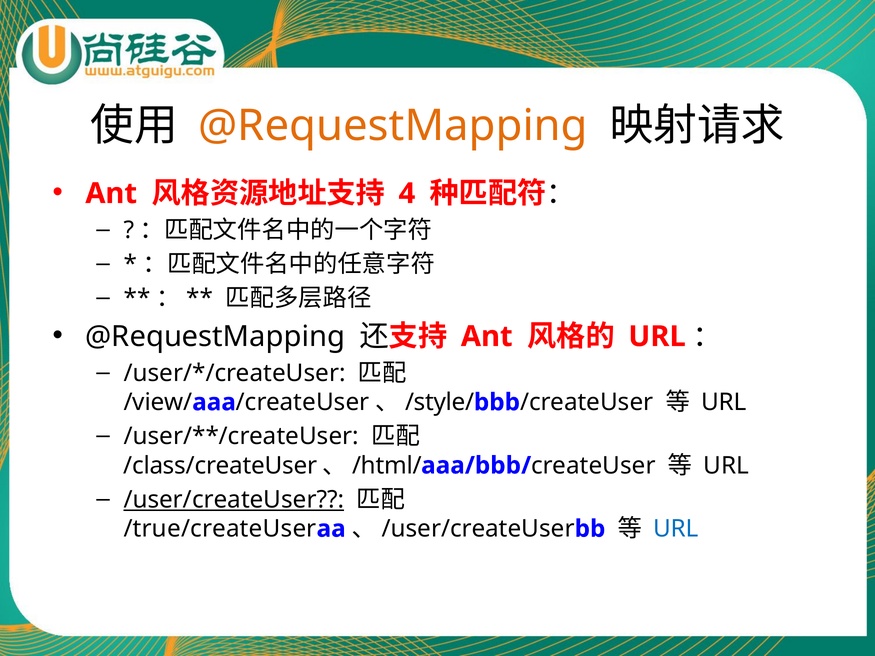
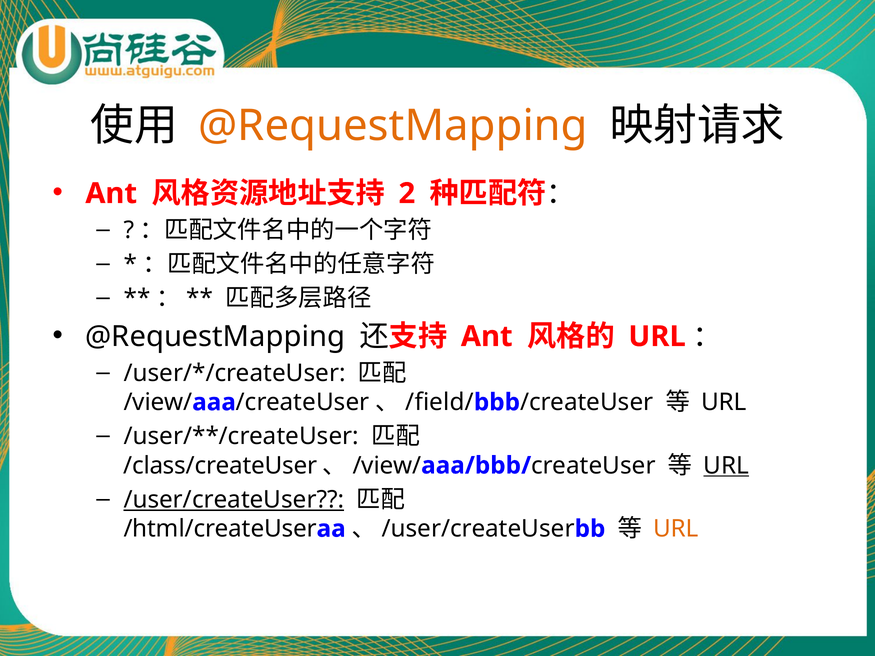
4: 4 -> 2
/style/: /style/ -> /field/
/html/ at (387, 466): /html/ -> /view/
URL at (726, 466) underline: none -> present
/true/createUser: /true/createUser -> /html/createUser
URL at (676, 529) colour: blue -> orange
